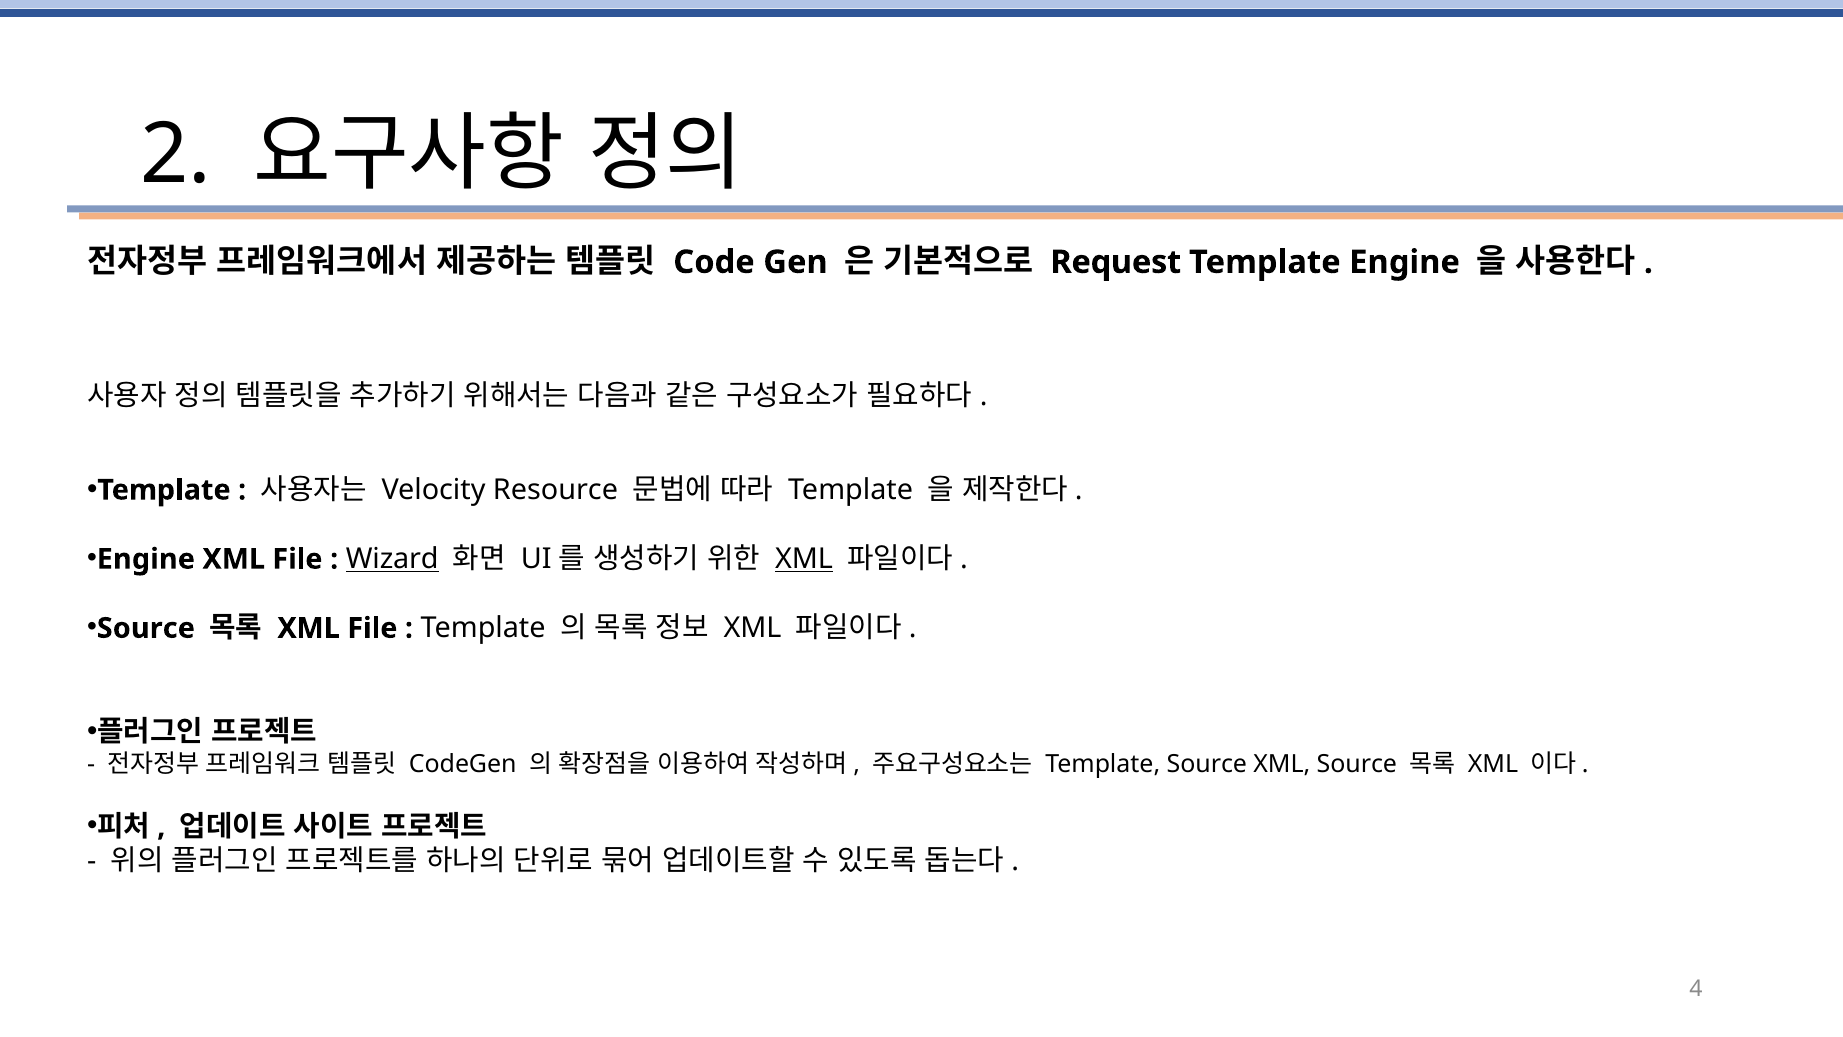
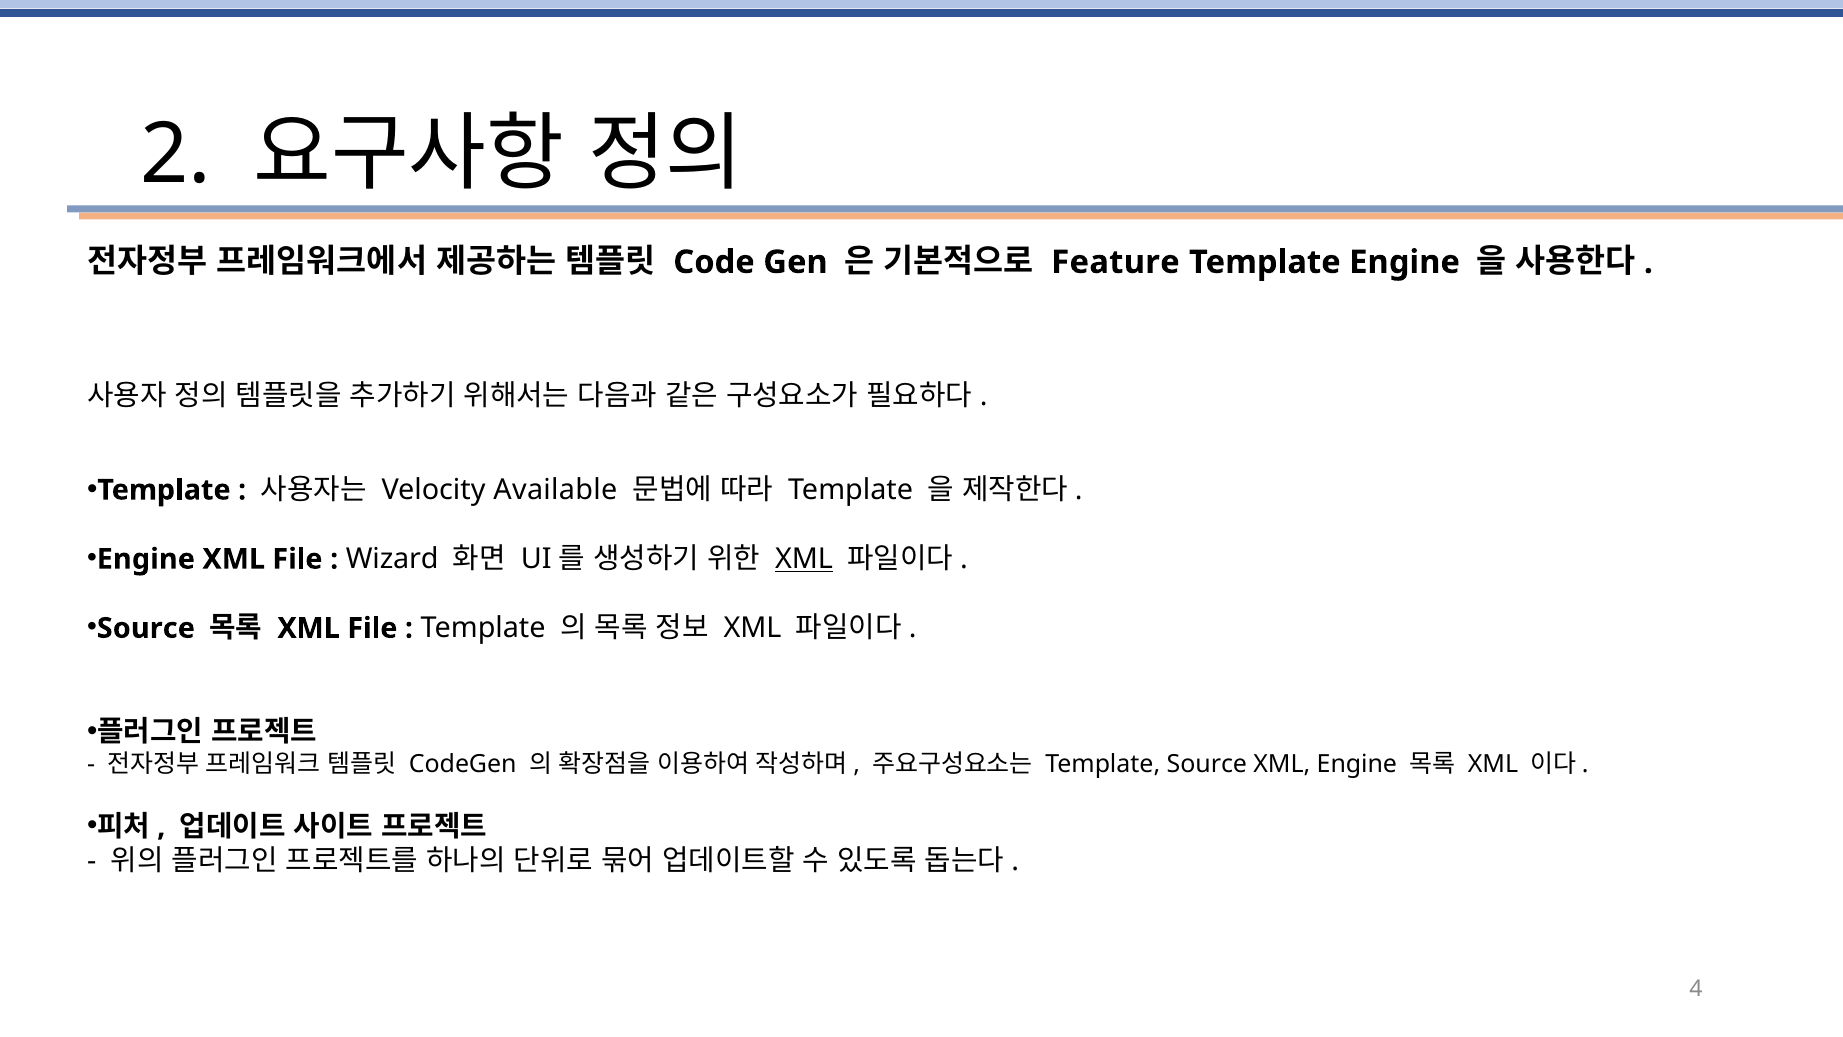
Request: Request -> Feature
Resource: Resource -> Available
Wizard underline: present -> none
XML Source: Source -> Engine
